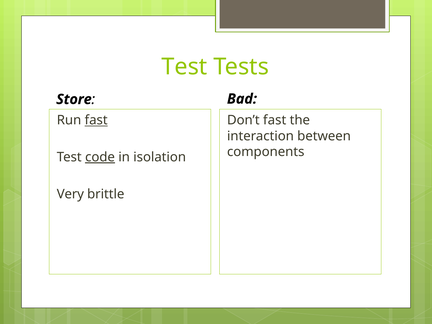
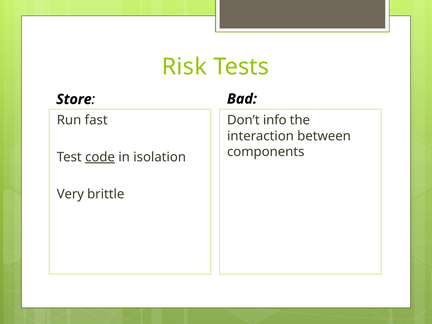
Test at (184, 67): Test -> Risk
fast at (96, 120) underline: present -> none
Don’t fast: fast -> info
